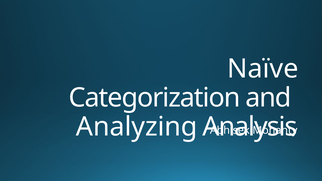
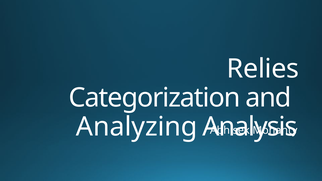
Naïve: Naïve -> Relies
